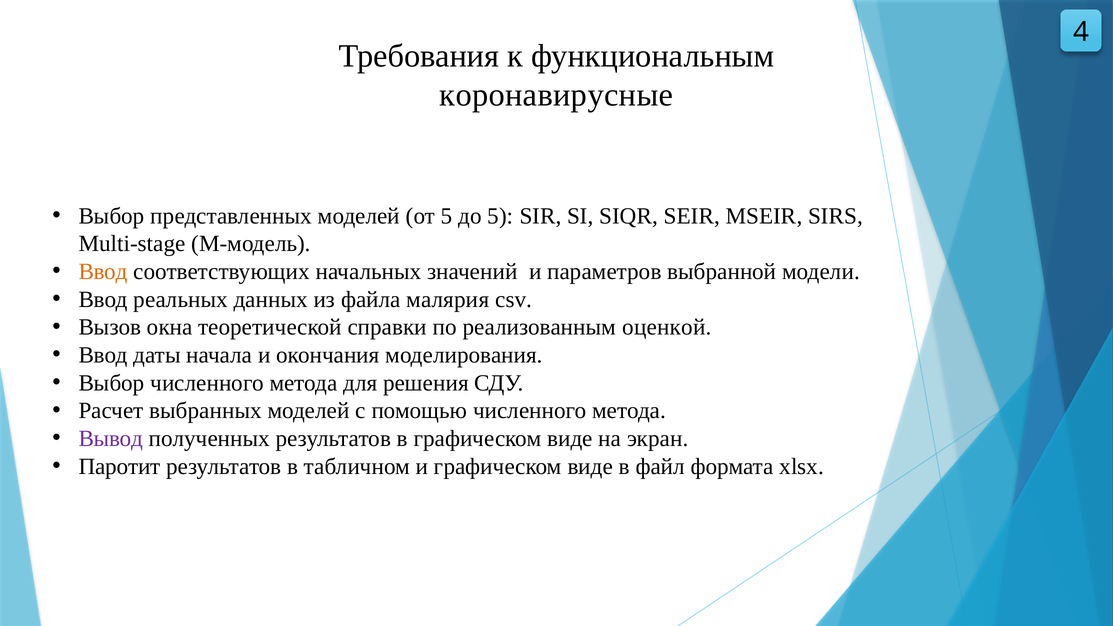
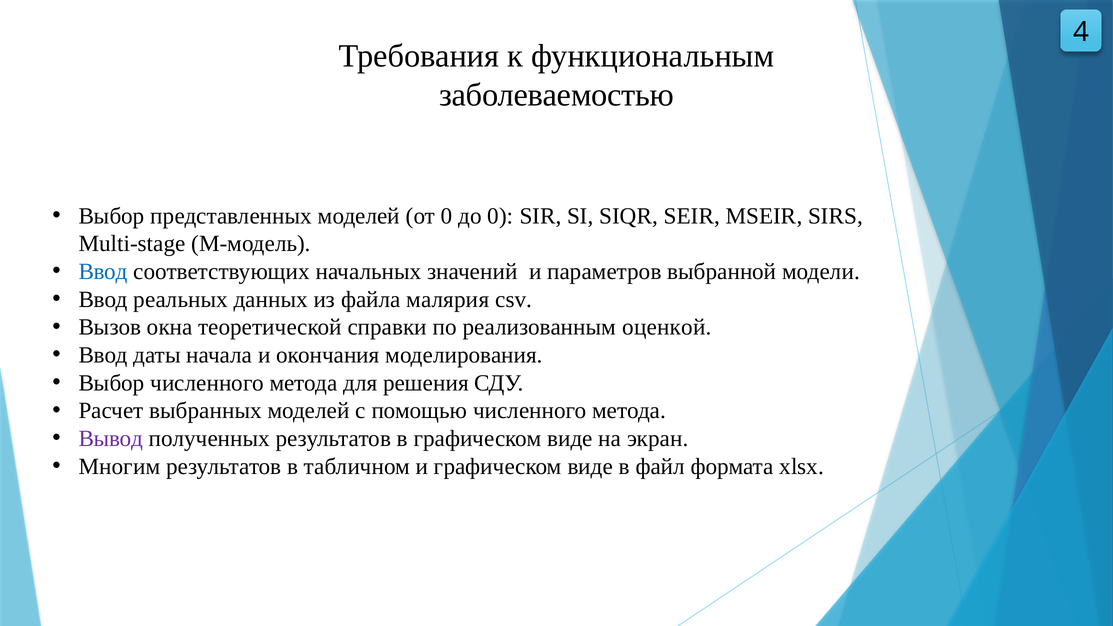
коронавирусные: коронавирусные -> заболеваемостью
от 5: 5 -> 0
до 5: 5 -> 0
Ввод at (103, 272) colour: orange -> blue
Паротит: Паротит -> Многим
